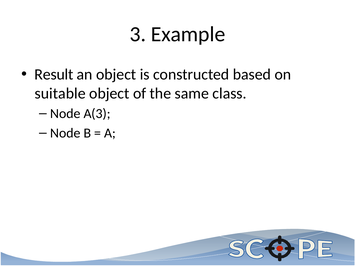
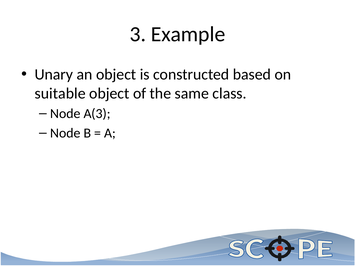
Result: Result -> Unary
